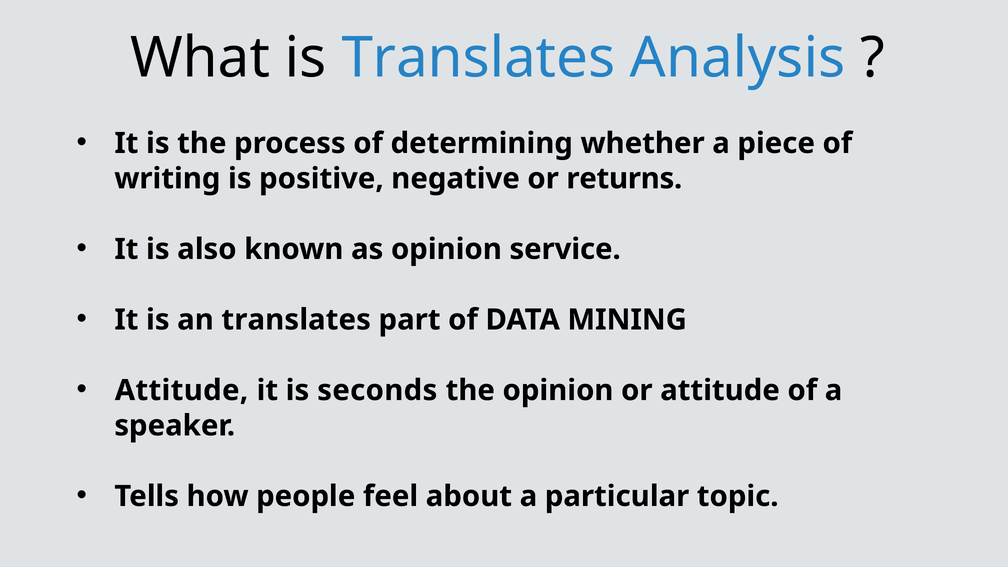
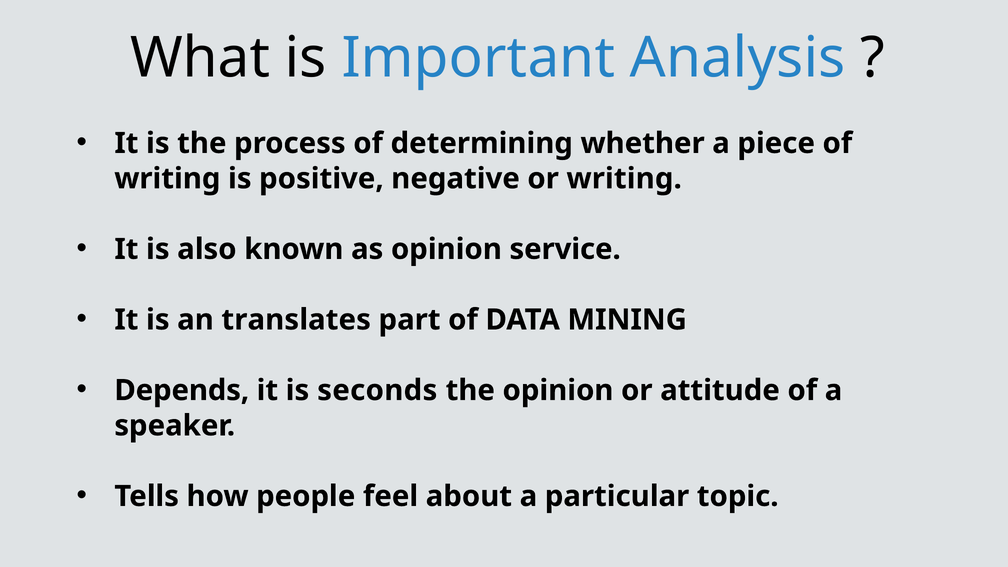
is Translates: Translates -> Important
or returns: returns -> writing
Attitude at (182, 390): Attitude -> Depends
